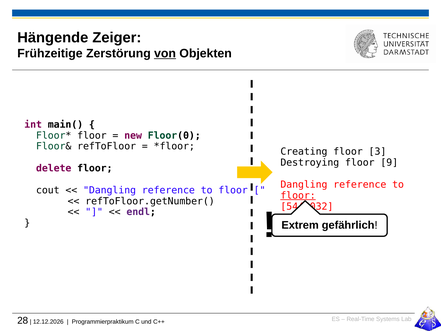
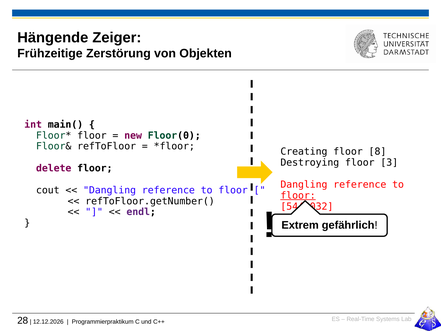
von underline: present -> none
3: 3 -> 8
9: 9 -> 3
